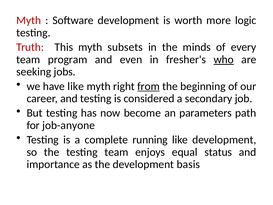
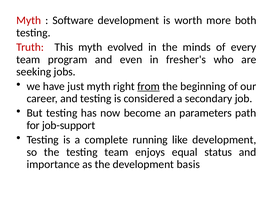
logic: logic -> both
subsets: subsets -> evolved
who underline: present -> none
have like: like -> just
job-anyone: job-anyone -> job-support
